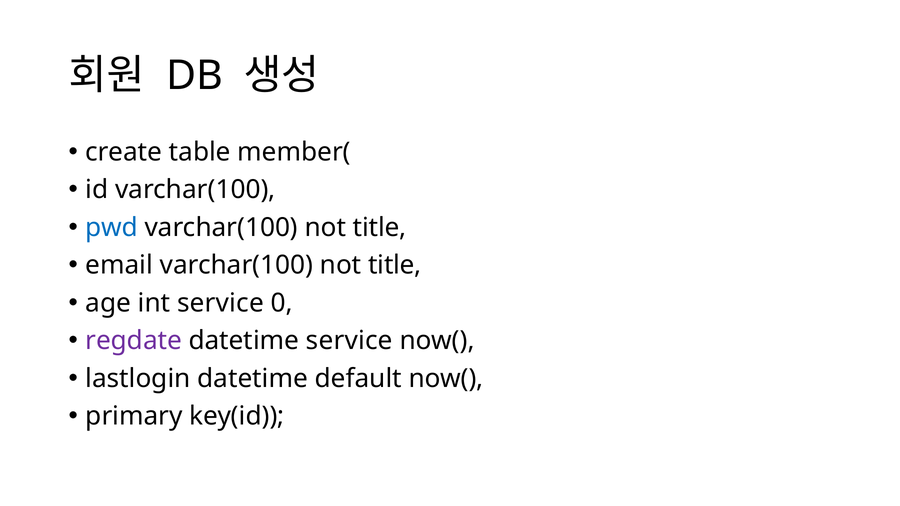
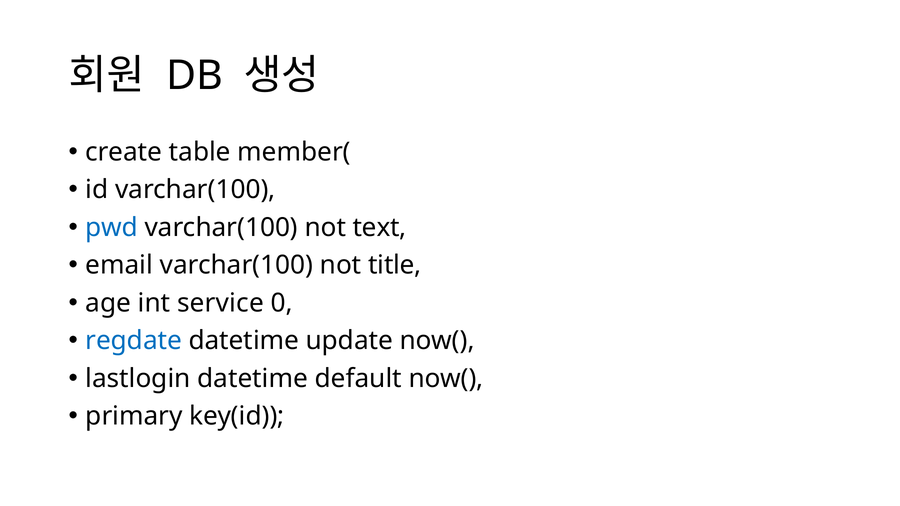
title at (380, 228): title -> text
regdate colour: purple -> blue
datetime service: service -> update
